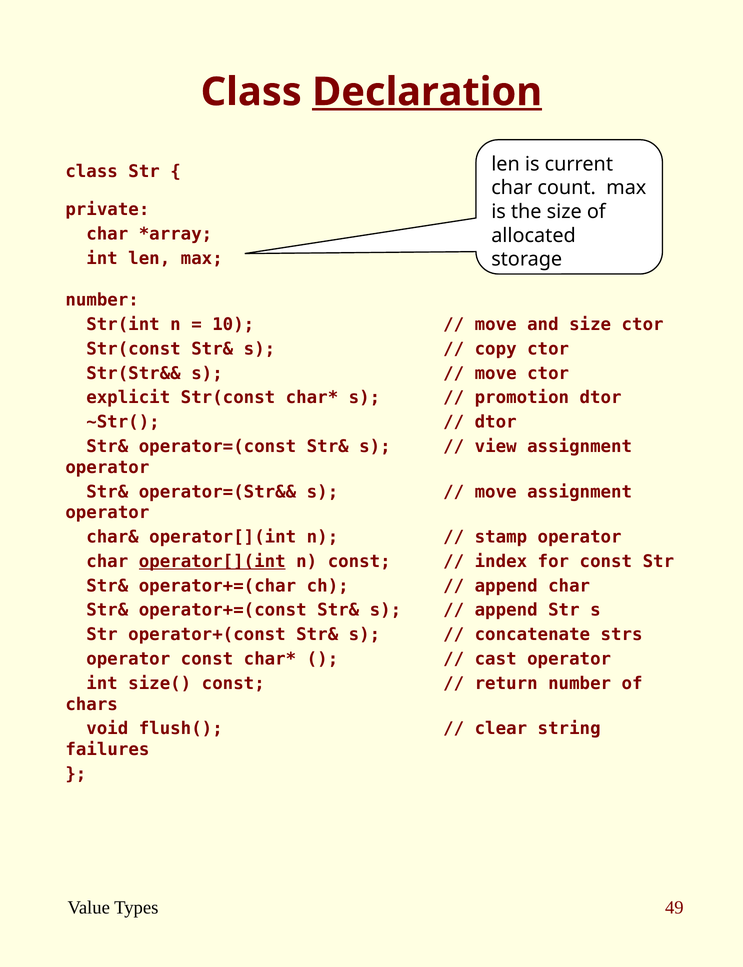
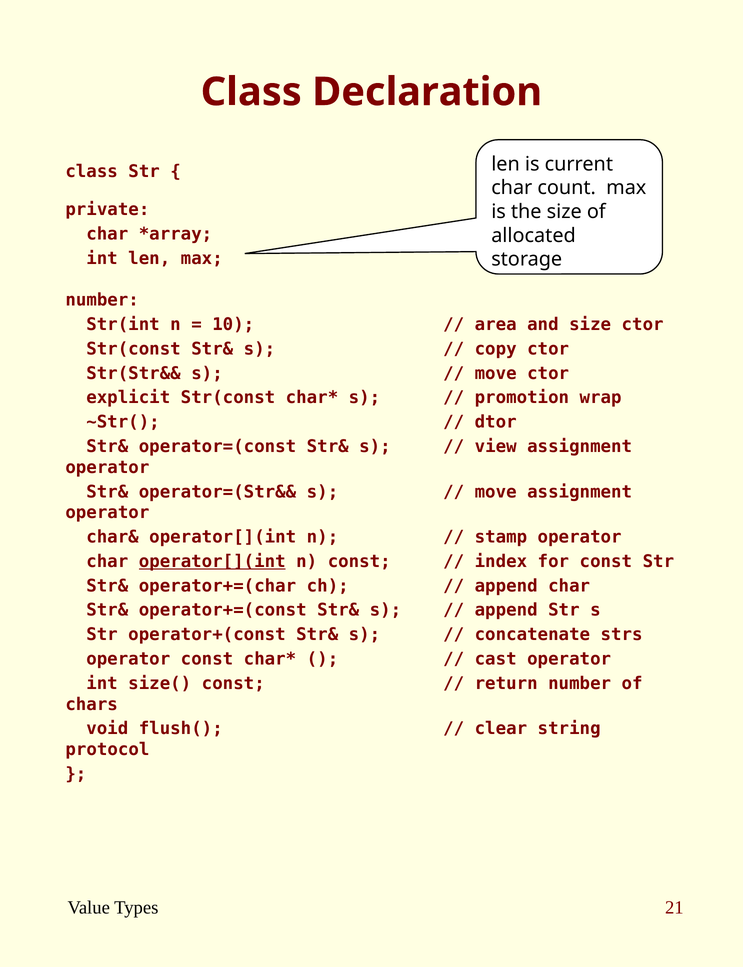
Declaration underline: present -> none
move at (496, 324): move -> area
promotion dtor: dtor -> wrap
failures: failures -> protocol
49: 49 -> 21
